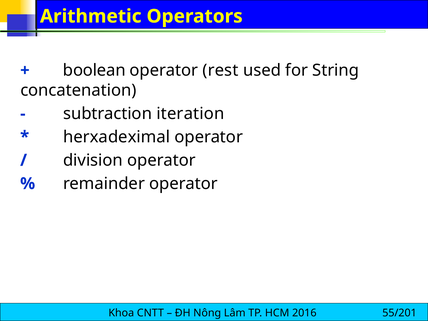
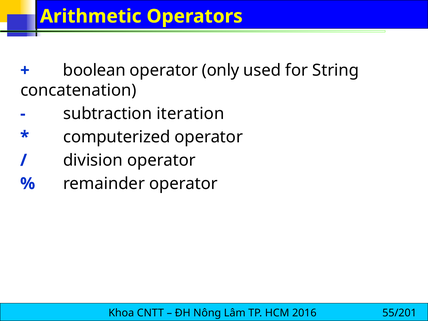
rest: rest -> only
herxadeximal: herxadeximal -> computerized
